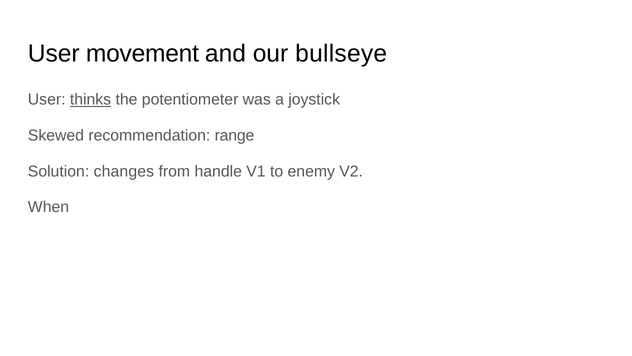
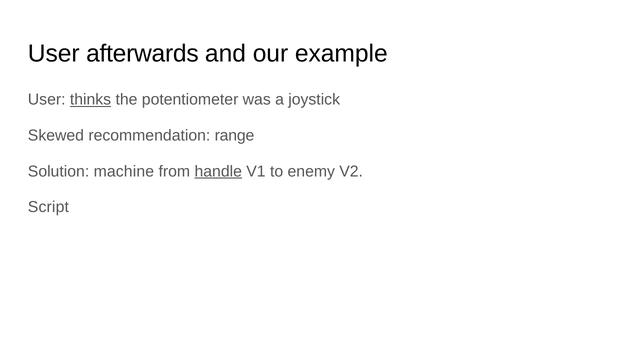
movement: movement -> afterwards
bullseye: bullseye -> example
changes: changes -> machine
handle underline: none -> present
When: When -> Script
